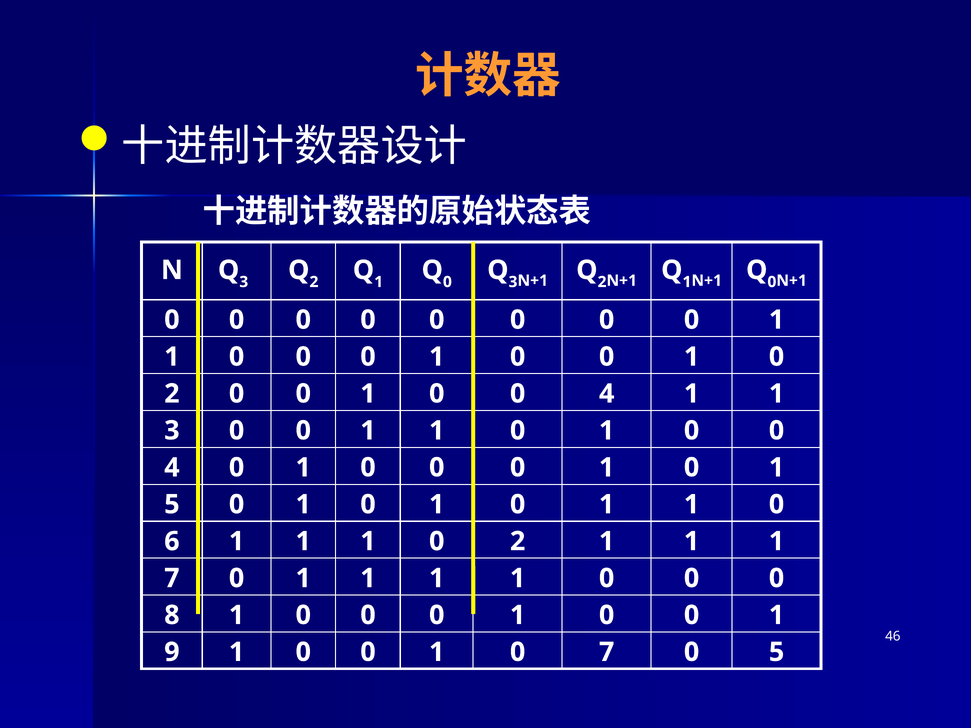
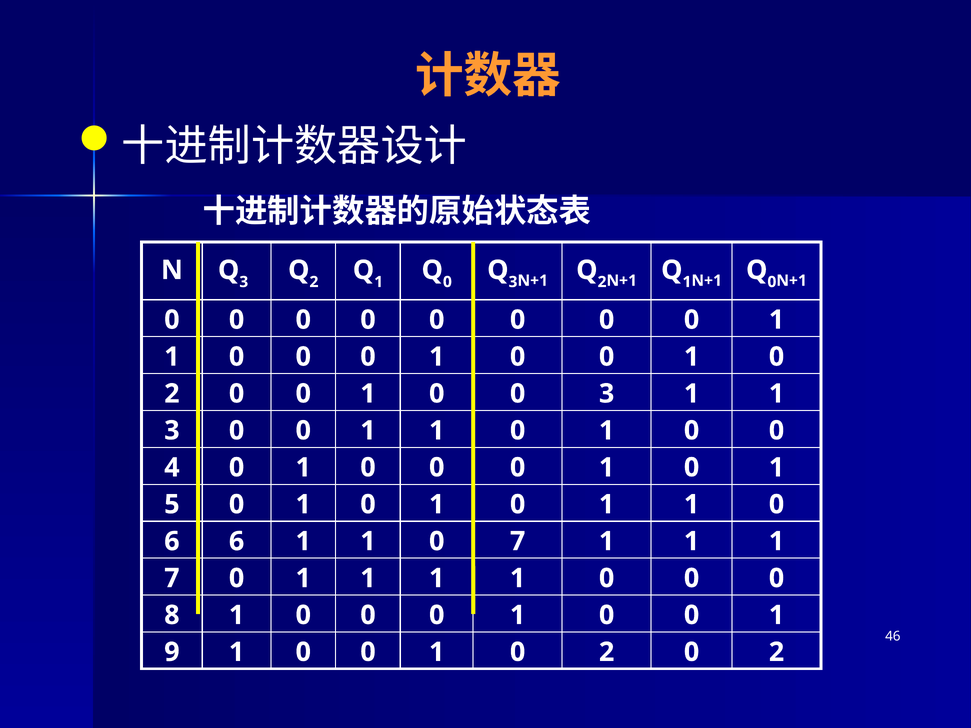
4 at (607, 394): 4 -> 3
6 1: 1 -> 6
1 1 0 2: 2 -> 7
7 at (607, 652): 7 -> 2
5 at (777, 652): 5 -> 2
